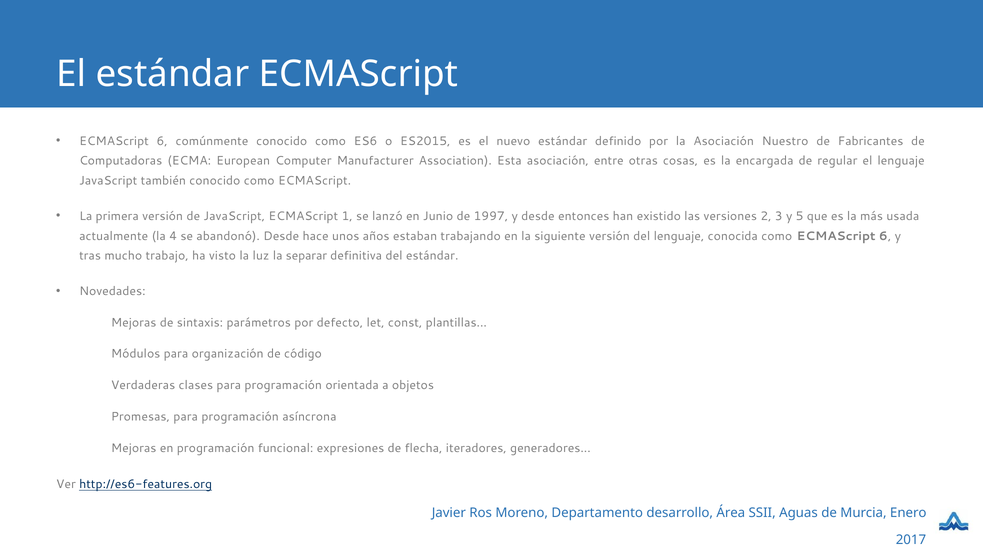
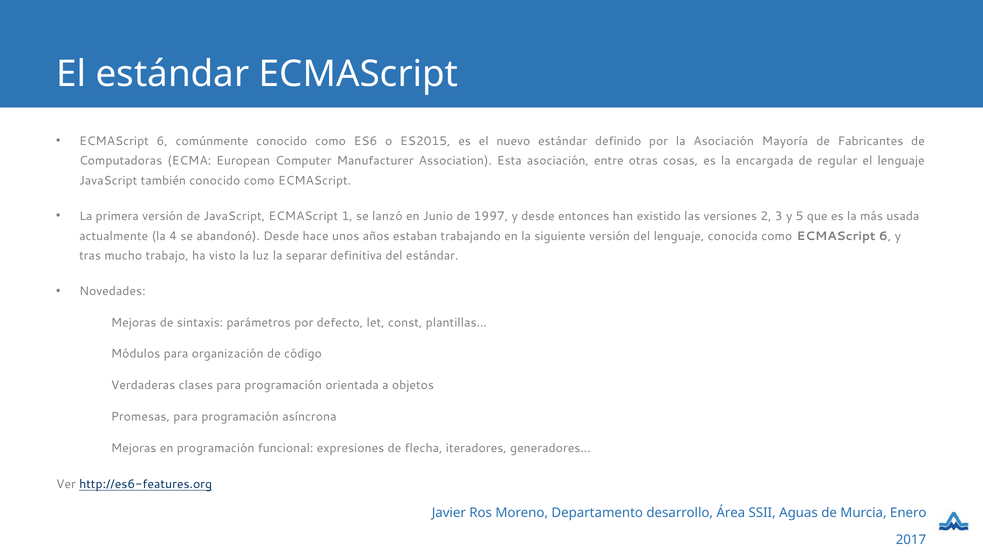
Nuestro: Nuestro -> Mayoría
